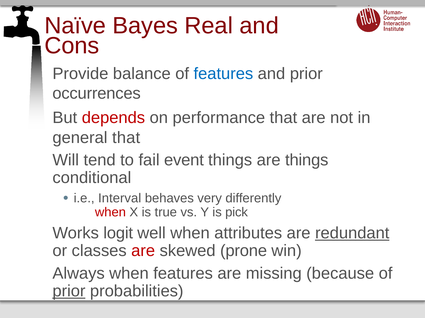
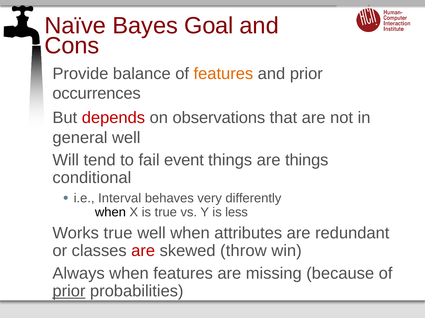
Real: Real -> Goal
features at (223, 74) colour: blue -> orange
performance: performance -> observations
general that: that -> well
when at (110, 213) colour: red -> black
pick: pick -> less
Works logit: logit -> true
redundant underline: present -> none
prone: prone -> throw
